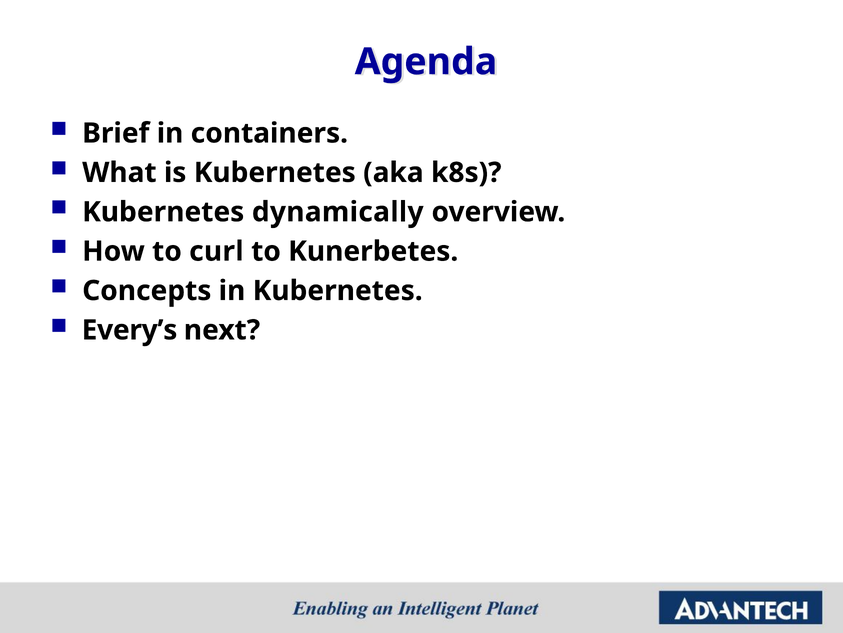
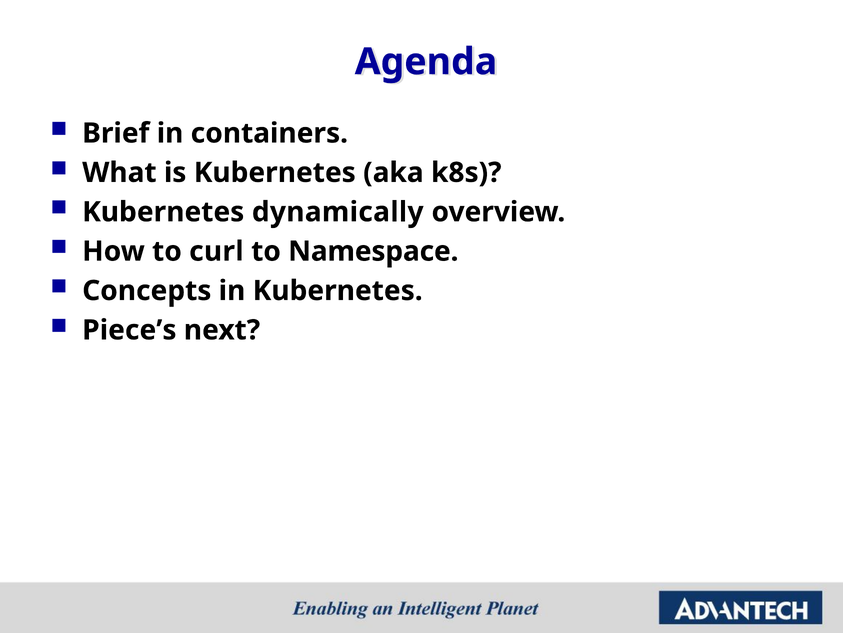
Kunerbetes: Kunerbetes -> Namespace
Every’s: Every’s -> Piece’s
